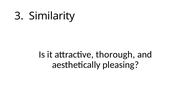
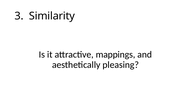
thorough: thorough -> mappings
